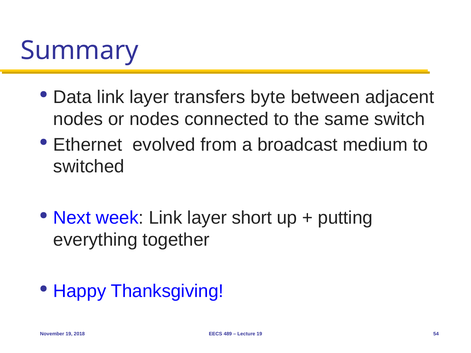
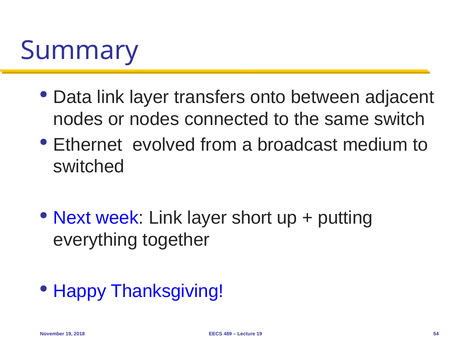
byte: byte -> onto
